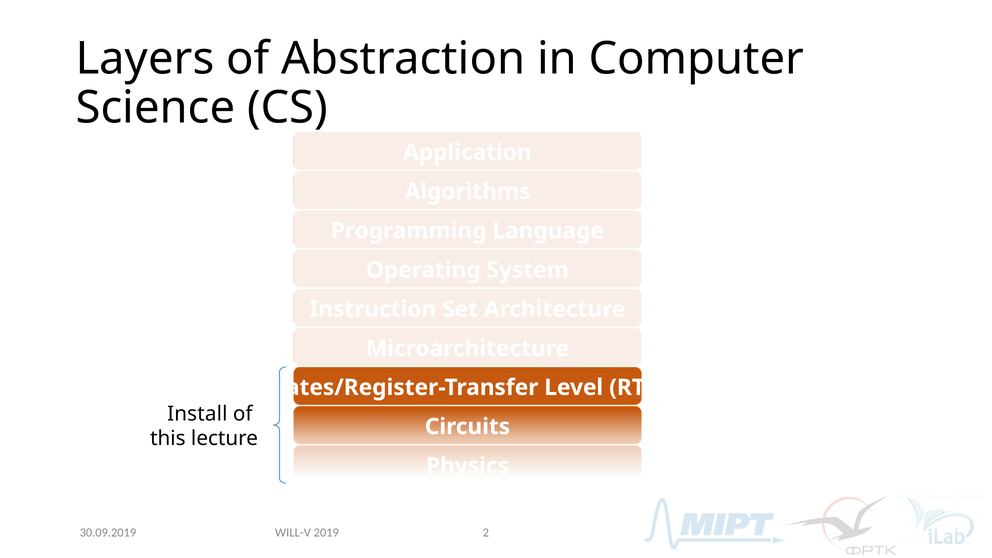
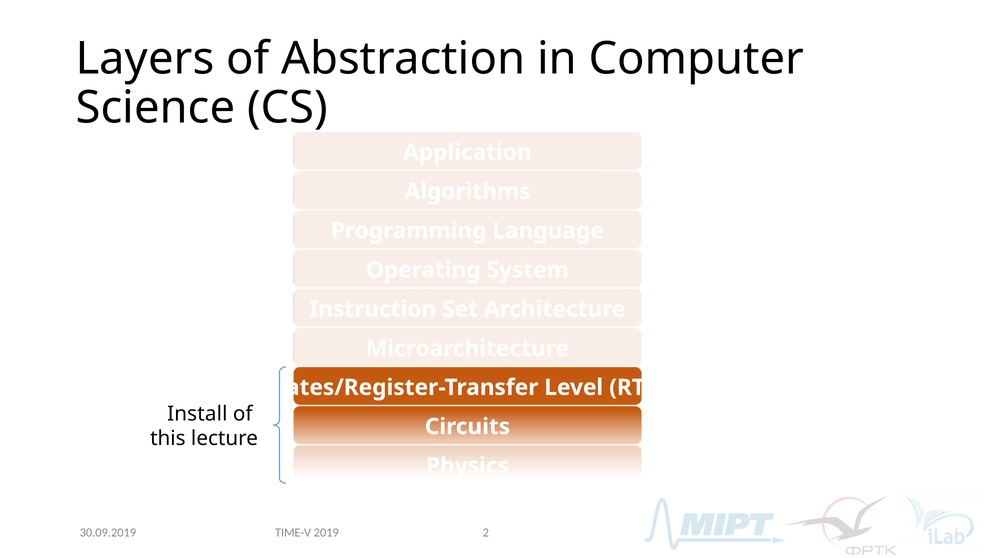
WILL-V: WILL-V -> TIME-V
